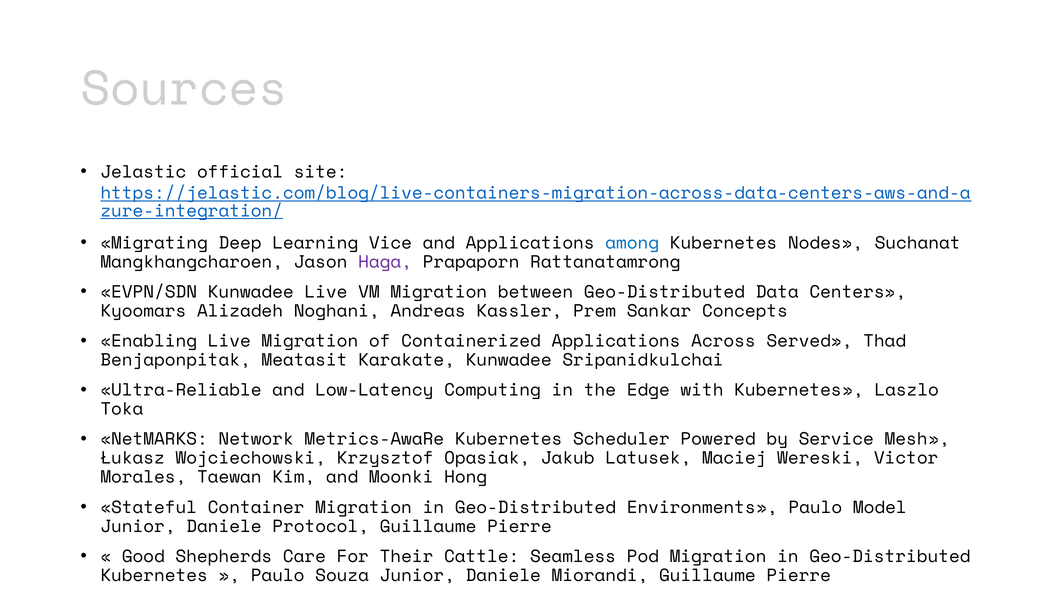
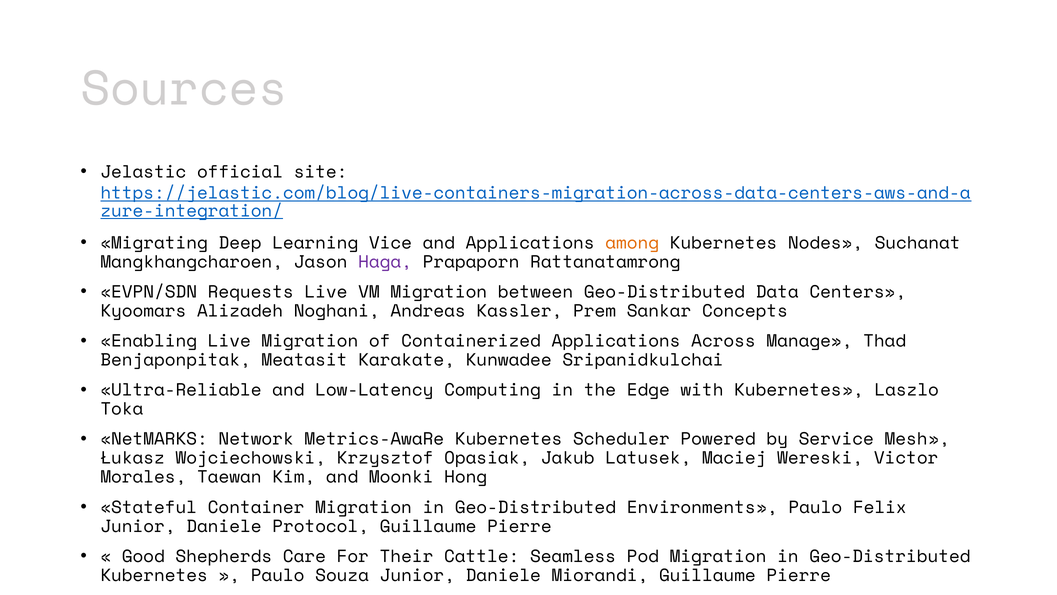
among colour: blue -> orange
EVPN/SDN Kunwadee: Kunwadee -> Requests
Served: Served -> Manage
Model: Model -> Felix
